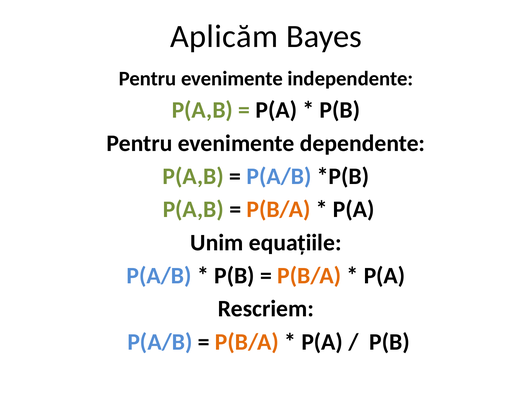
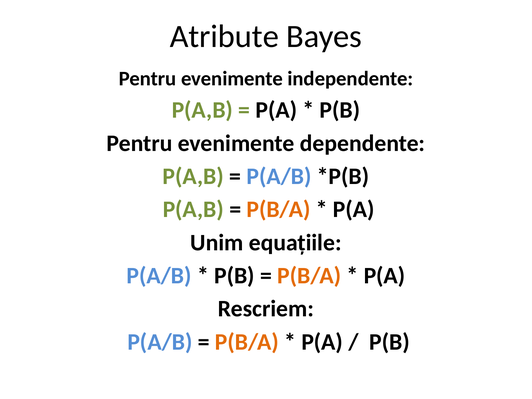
Aplicăm: Aplicăm -> Atribute
